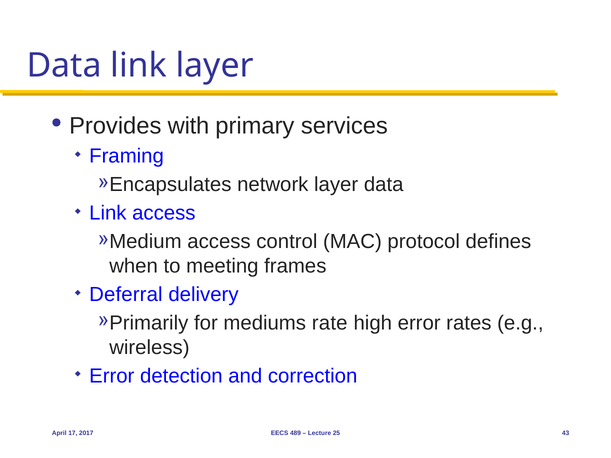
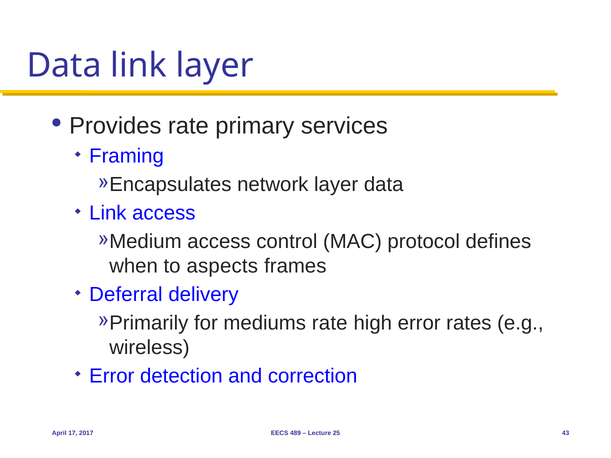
Provides with: with -> rate
meeting: meeting -> aspects
